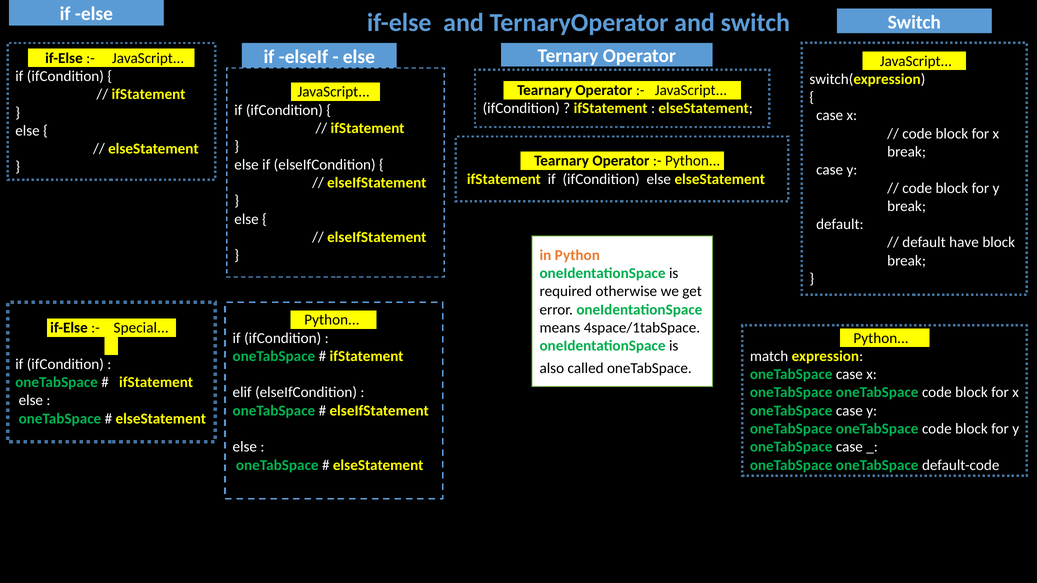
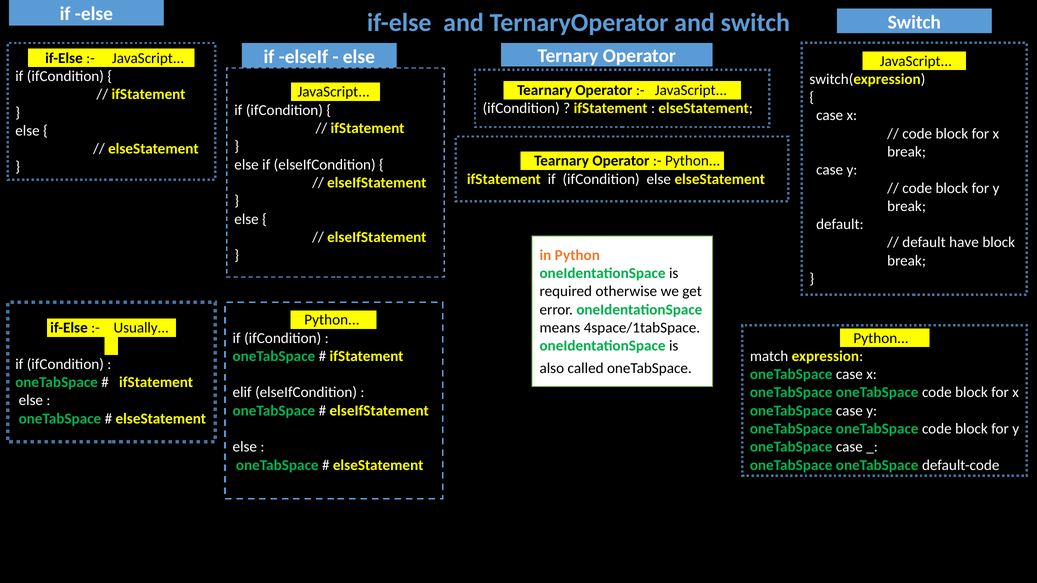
Special: Special -> Usually
